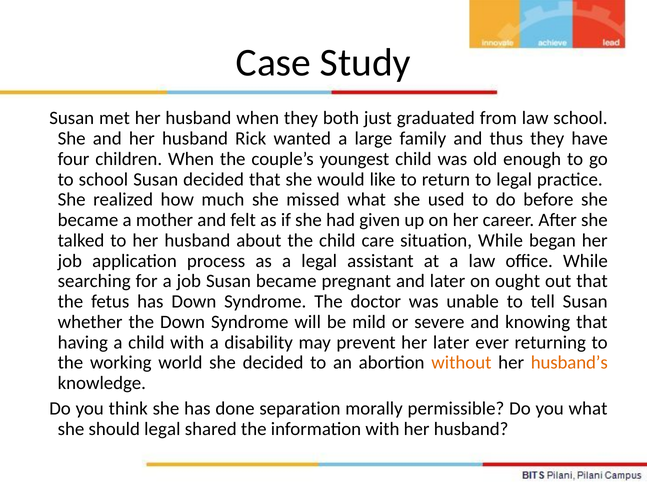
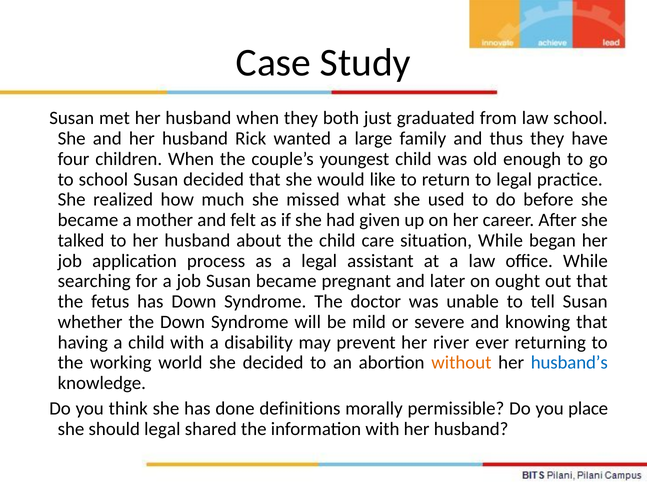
her later: later -> river
husband’s colour: orange -> blue
separation: separation -> definitions
you what: what -> place
